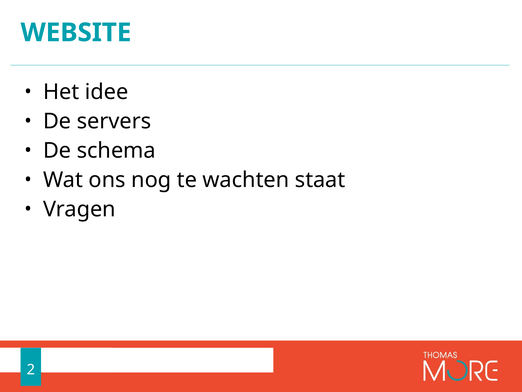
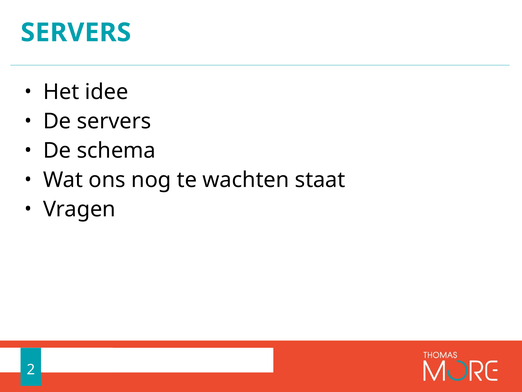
WEBSITE at (76, 33): WEBSITE -> SERVERS
